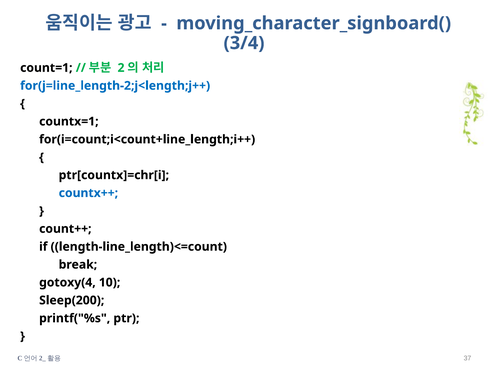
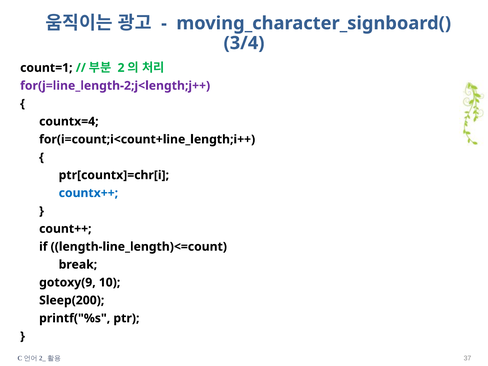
for(j=line_length-2;j<length;j++ colour: blue -> purple
countx=1: countx=1 -> countx=4
gotoxy(4: gotoxy(4 -> gotoxy(9
